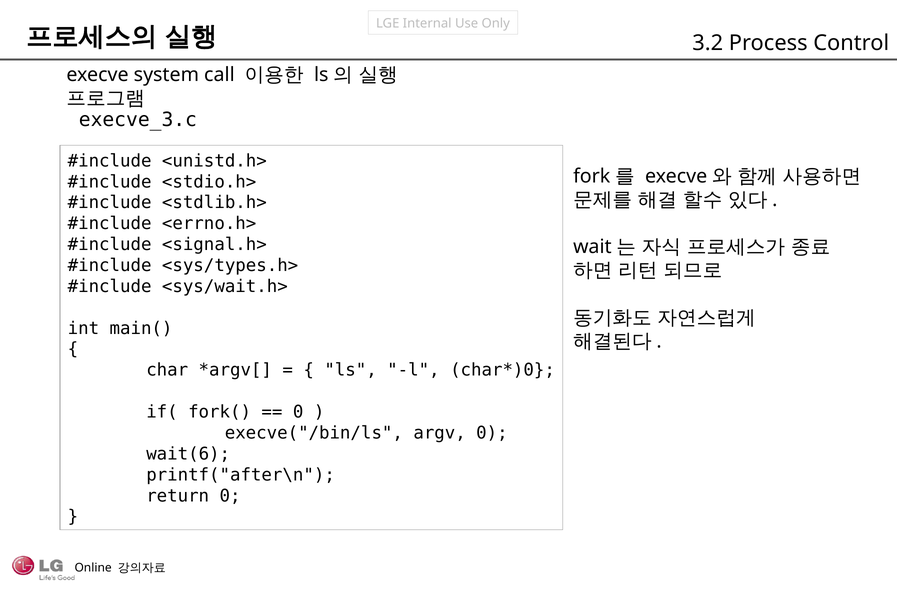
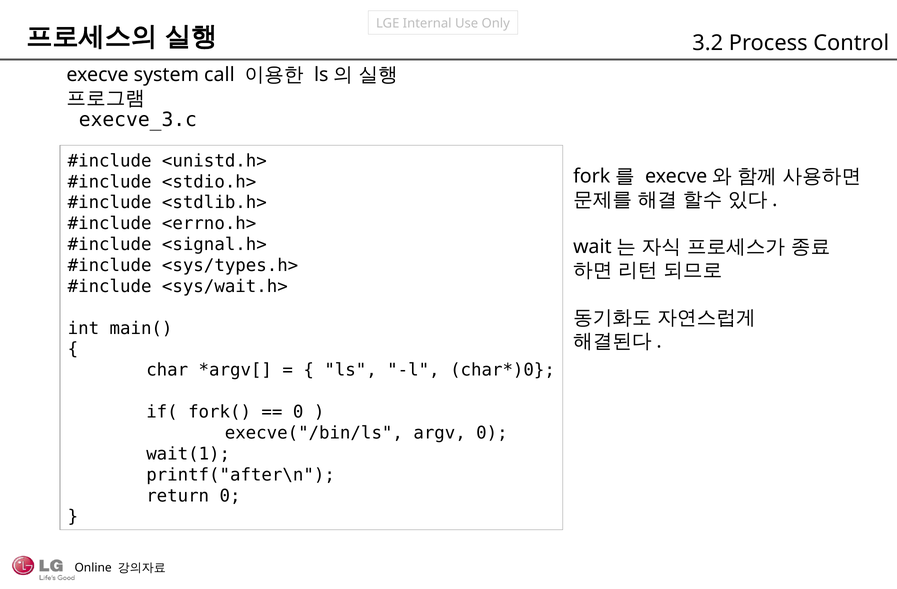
wait(6: wait(6 -> wait(1
